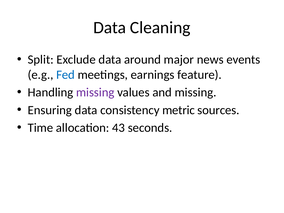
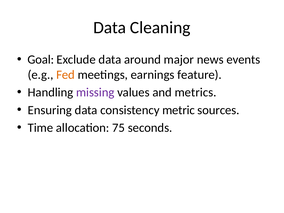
Split: Split -> Goal
Fed colour: blue -> orange
and missing: missing -> metrics
43: 43 -> 75
